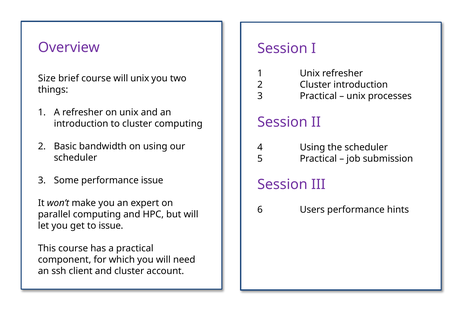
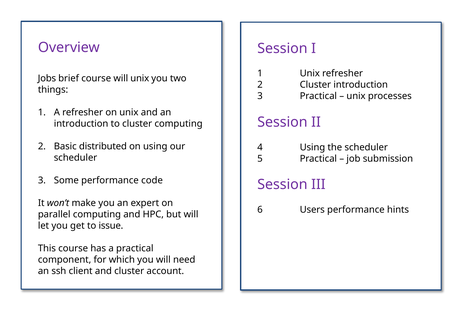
Size: Size -> Jobs
bandwidth: bandwidth -> distributed
performance issue: issue -> code
